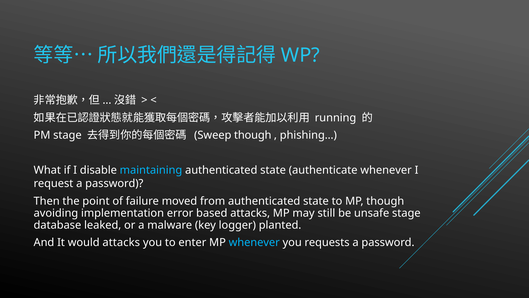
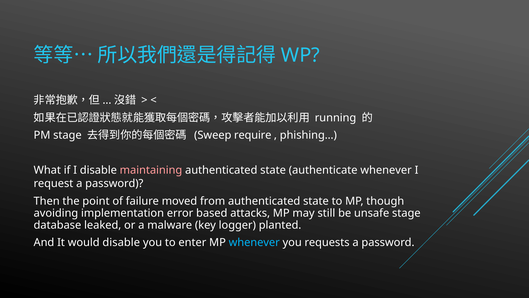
Sweep though: though -> require
maintaining colour: light blue -> pink
would attacks: attacks -> disable
